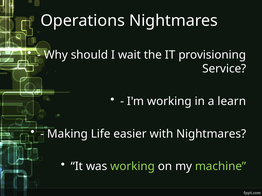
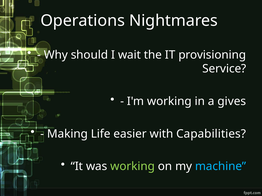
learn: learn -> gives
with Nightmares: Nightmares -> Capabilities
machine colour: light green -> light blue
